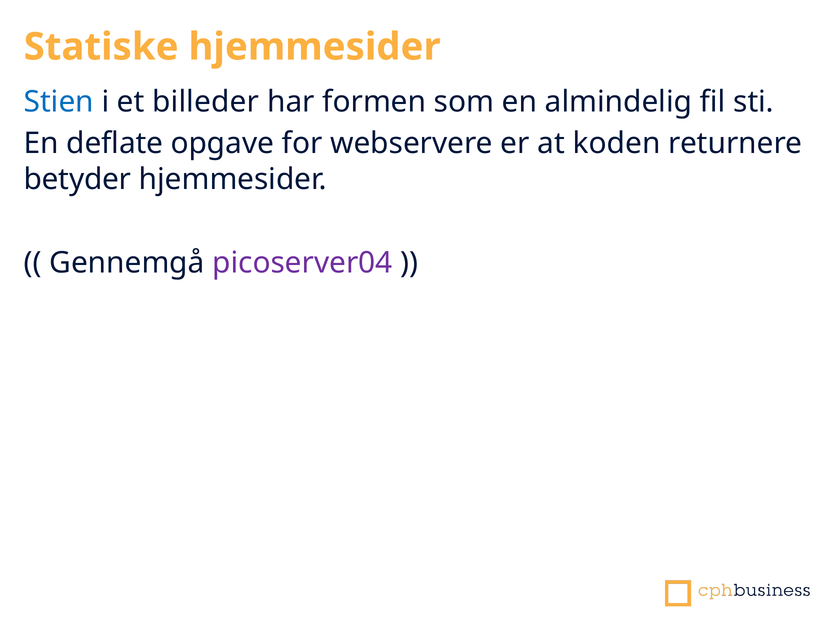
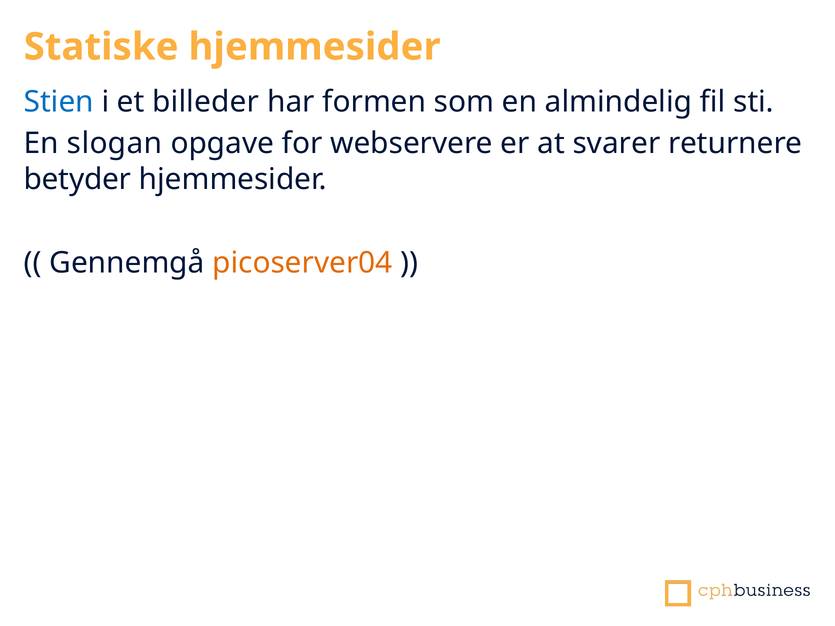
deflate: deflate -> slogan
koden: koden -> svarer
picoserver04 colour: purple -> orange
